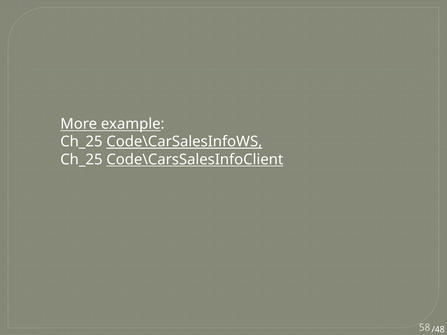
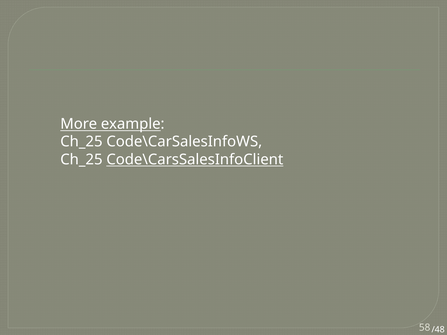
Code\CarSalesInfoWS underline: present -> none
